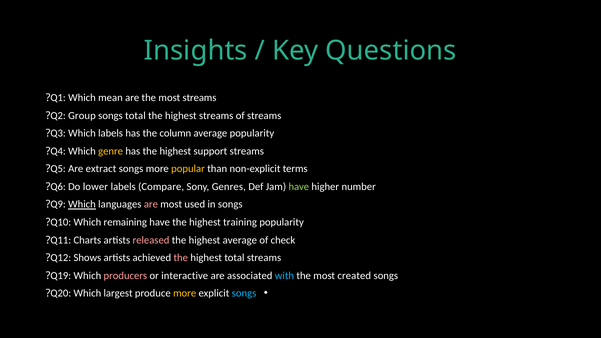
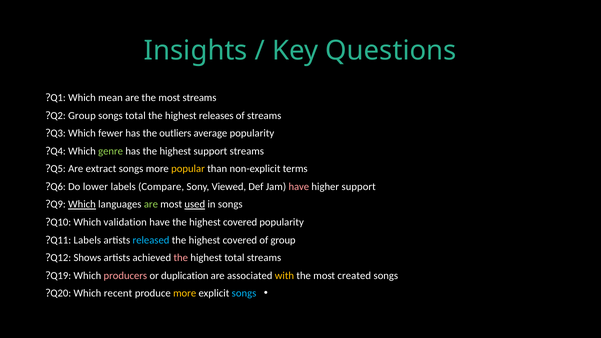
highest streams: streams -> releases
Which labels: labels -> fewer
column: column -> outliers
genre colour: yellow -> light green
Genres: Genres -> Viewed
have at (299, 187) colour: light green -> pink
higher number: number -> support
are at (151, 205) colour: pink -> light green
used underline: none -> present
remaining: remaining -> validation
have the highest training: training -> covered
Q11 Charts: Charts -> Labels
released colour: pink -> light blue
average at (240, 240): average -> covered
of check: check -> group
interactive: interactive -> duplication
with colour: light blue -> yellow
largest: largest -> recent
